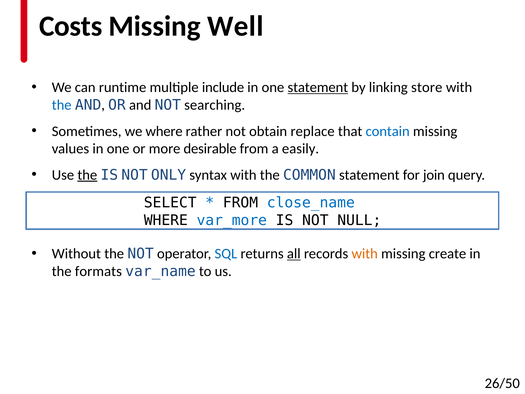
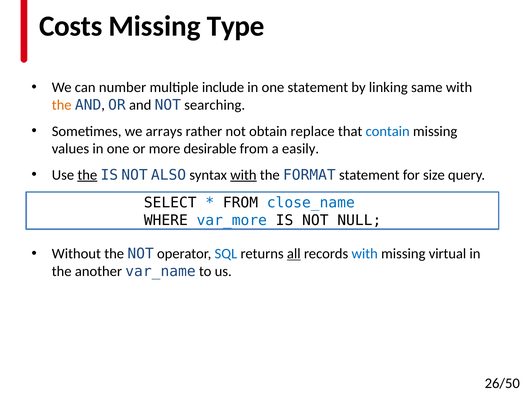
Well: Well -> Type
runtime: runtime -> number
statement at (318, 87) underline: present -> none
store: store -> same
the at (62, 105) colour: blue -> orange
we where: where -> arrays
ONLY: ONLY -> ALSO
with at (243, 175) underline: none -> present
COMMON: COMMON -> FORMAT
join: join -> size
with at (365, 254) colour: orange -> blue
create: create -> virtual
formats: formats -> another
